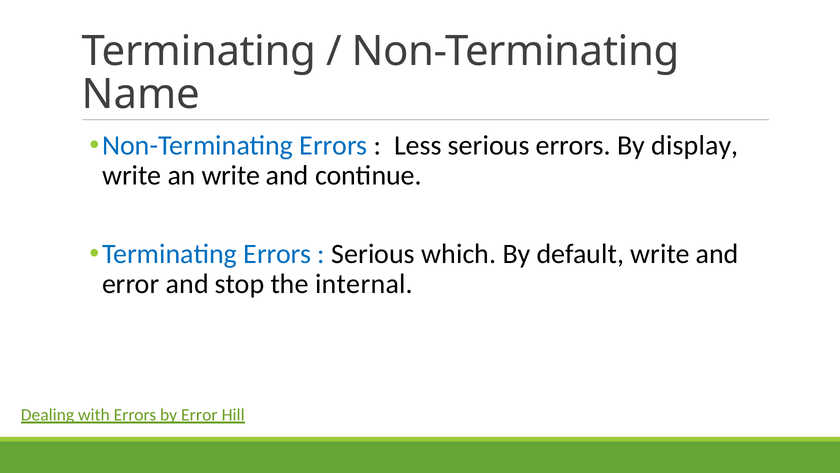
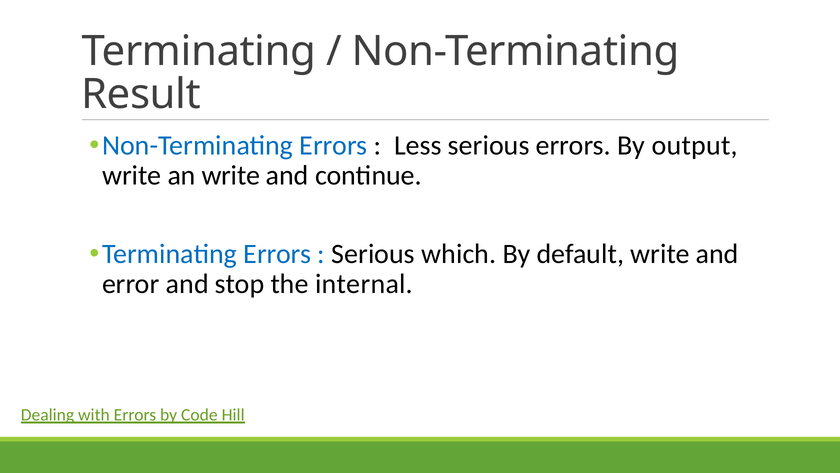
Name: Name -> Result
display: display -> output
by Error: Error -> Code
